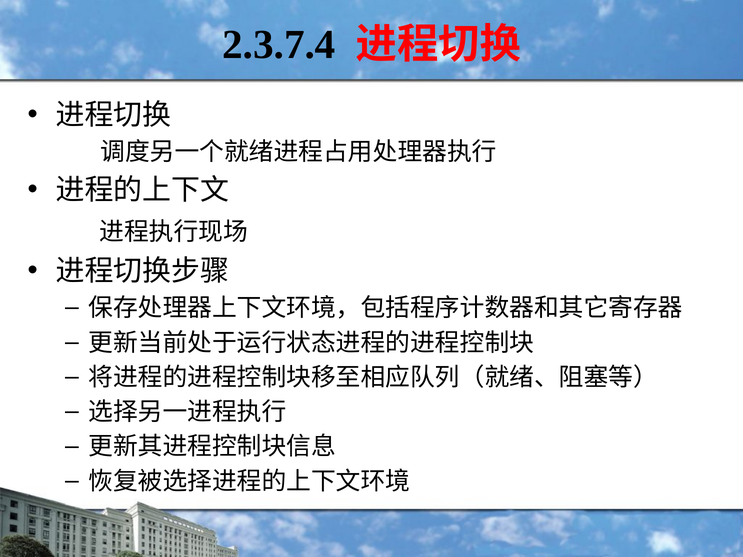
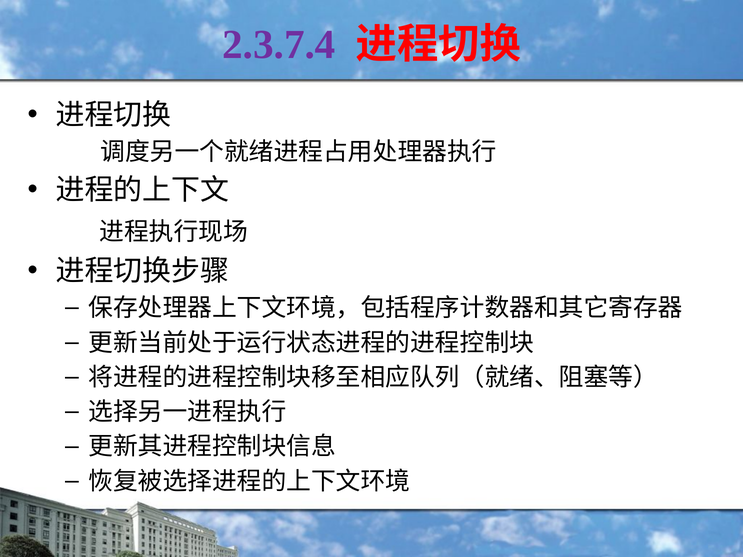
2.3.7.4 colour: black -> purple
